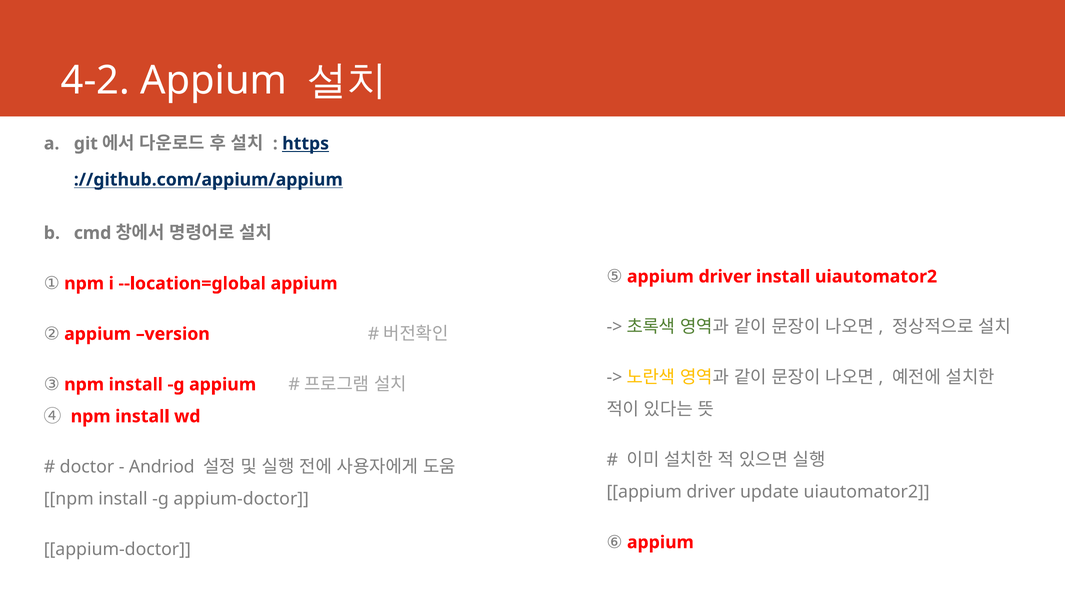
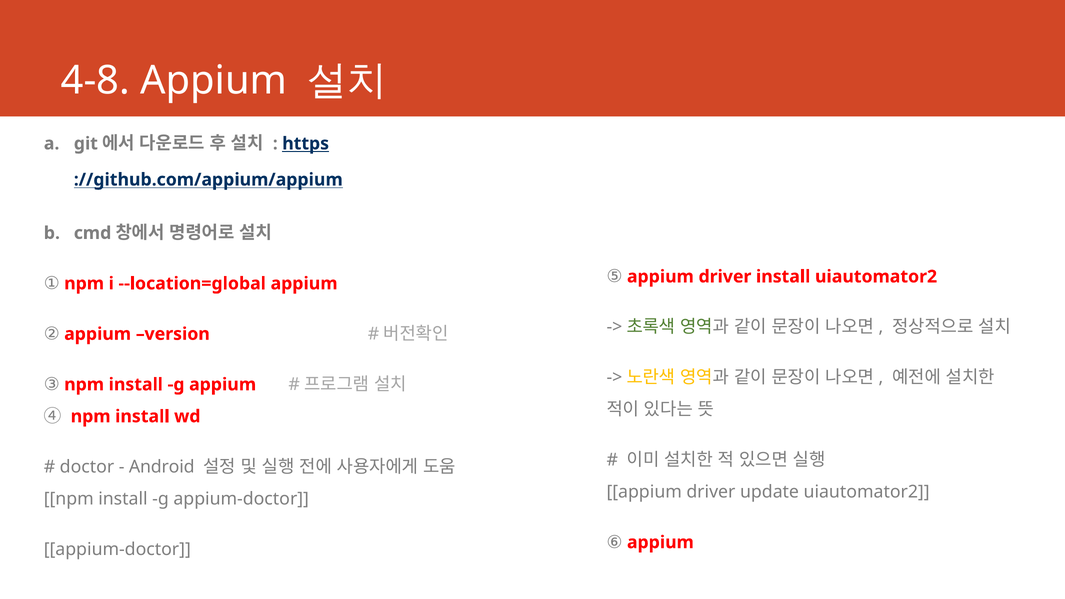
4-2: 4-2 -> 4-8
Andriod: Andriod -> Android
